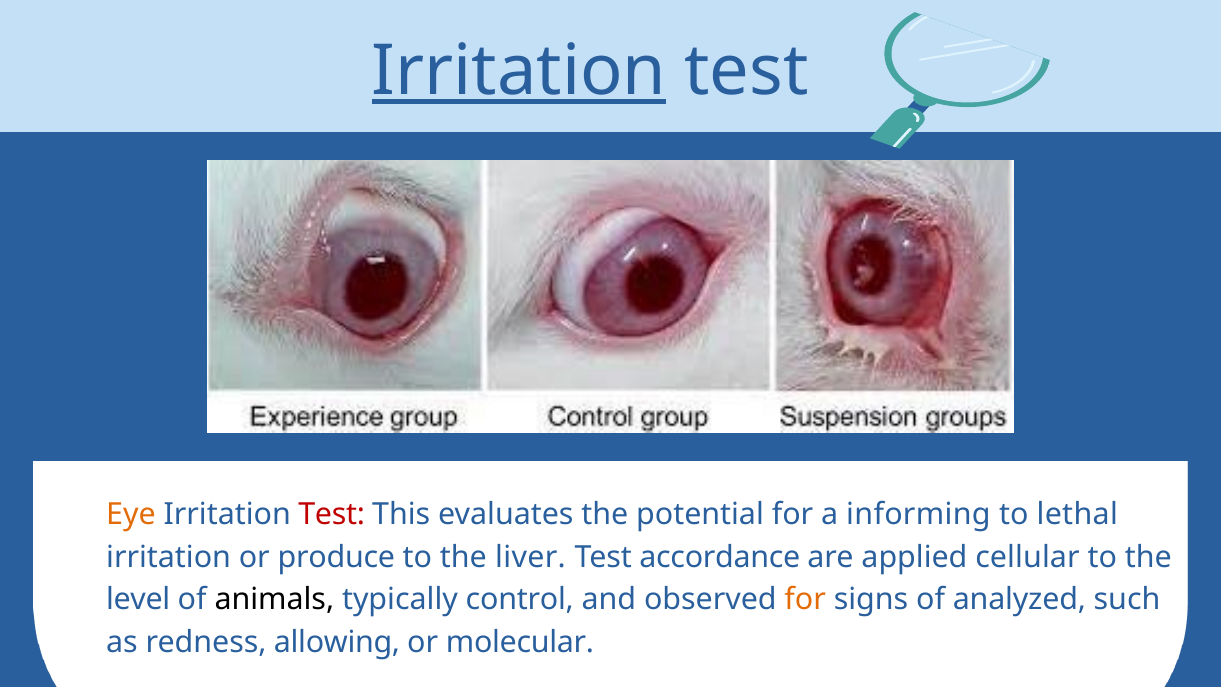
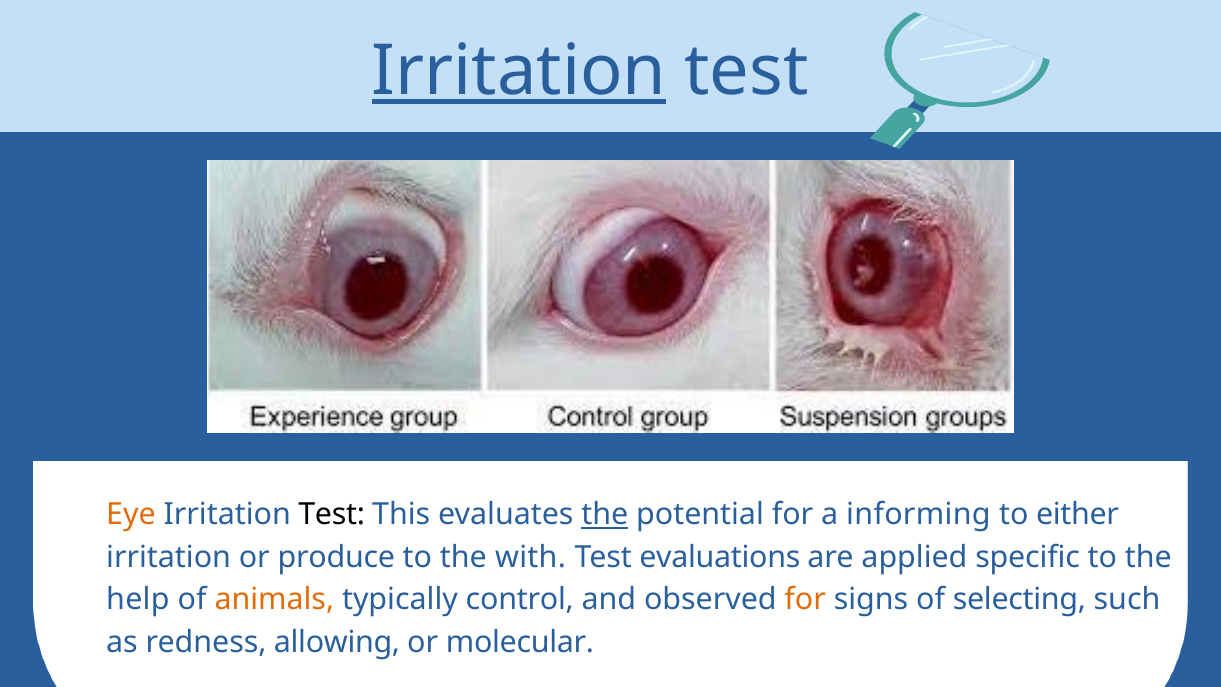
Test at (332, 514) colour: red -> black
the at (605, 514) underline: none -> present
lethal: lethal -> either
liver: liver -> with
accordance: accordance -> evaluations
cellular: cellular -> specific
level: level -> help
animals colour: black -> orange
analyzed: analyzed -> selecting
